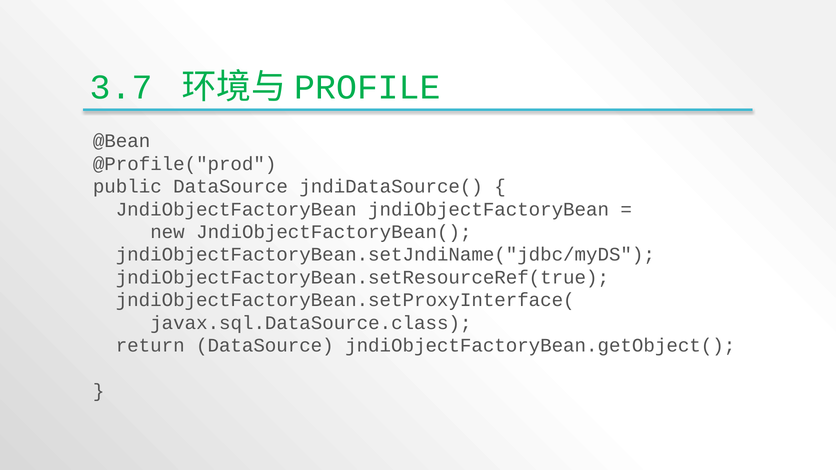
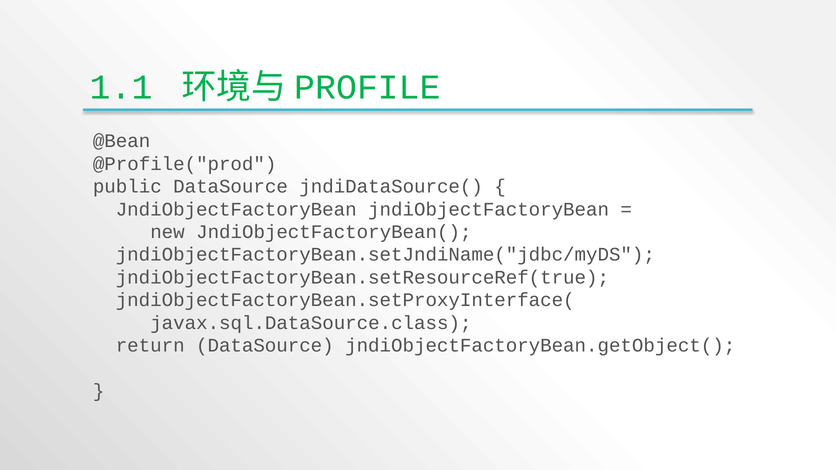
3.7: 3.7 -> 1.1
